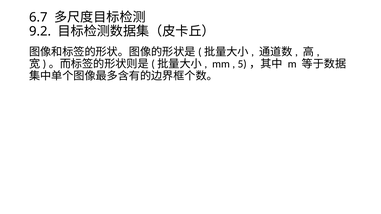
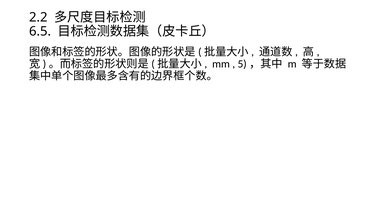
6.7: 6.7 -> 2.2
9.2: 9.2 -> 6.5
